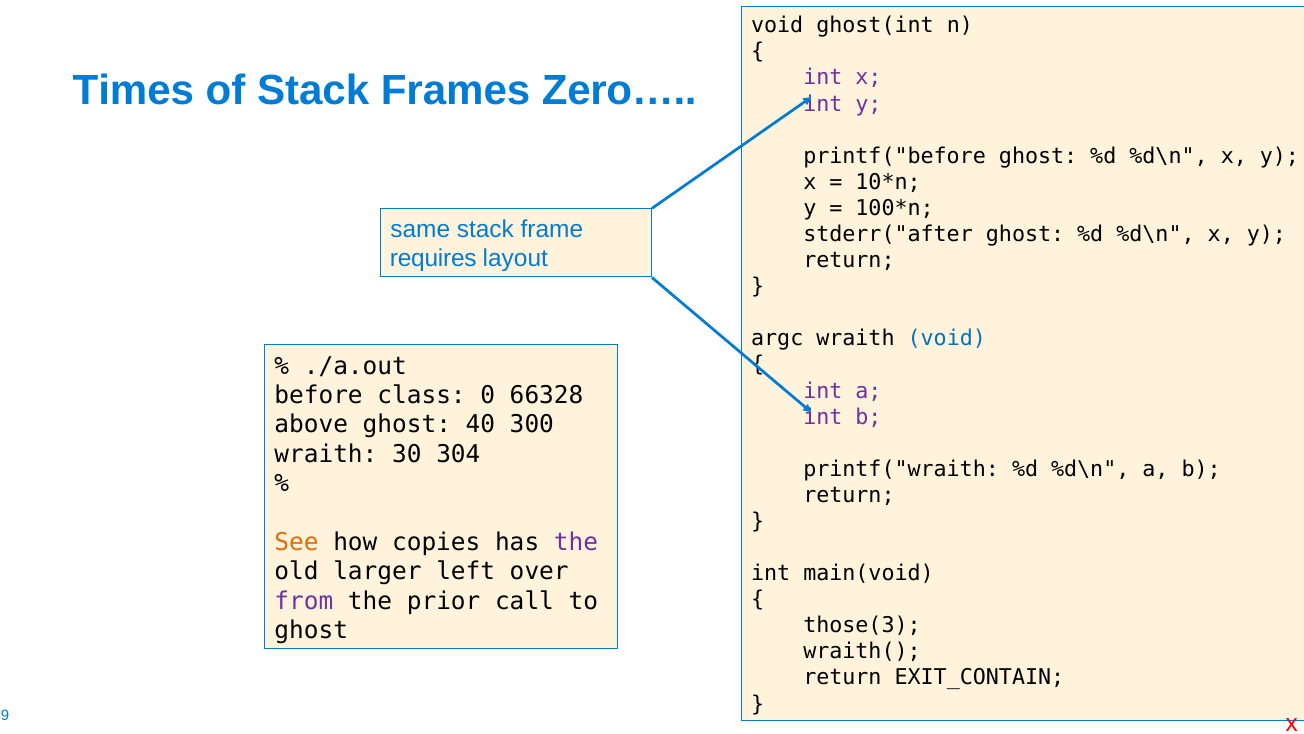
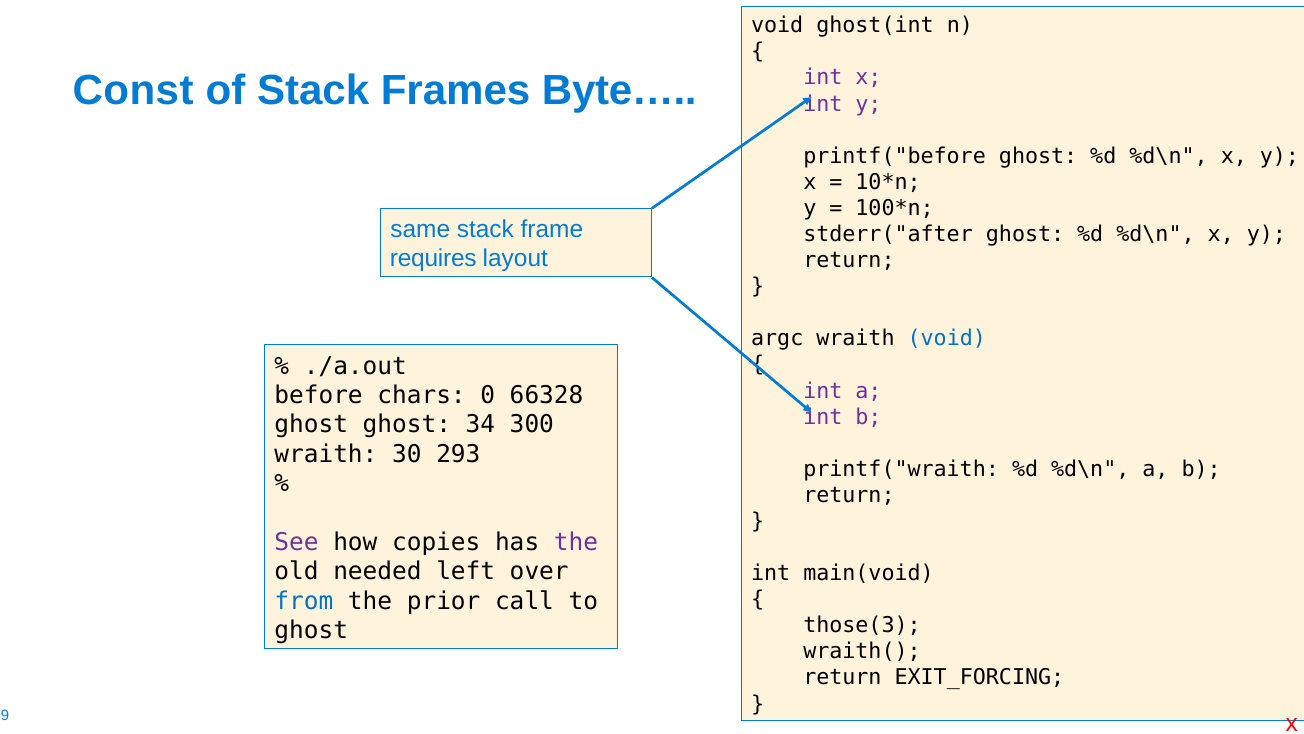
Times: Times -> Const
Zero…: Zero… -> Byte…
class: class -> chars
above at (311, 425): above -> ghost
40: 40 -> 34
304: 304 -> 293
See colour: orange -> purple
larger: larger -> needed
from colour: purple -> blue
EXIT_CONTAIN: EXIT_CONTAIN -> EXIT_FORCING
